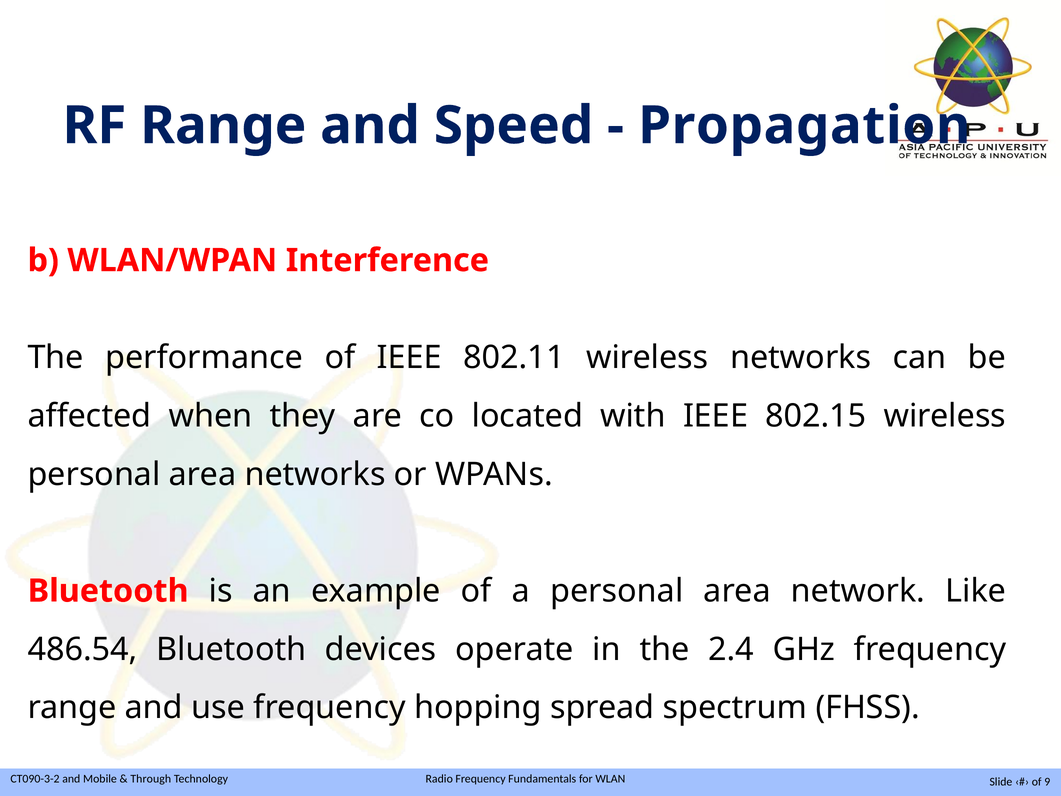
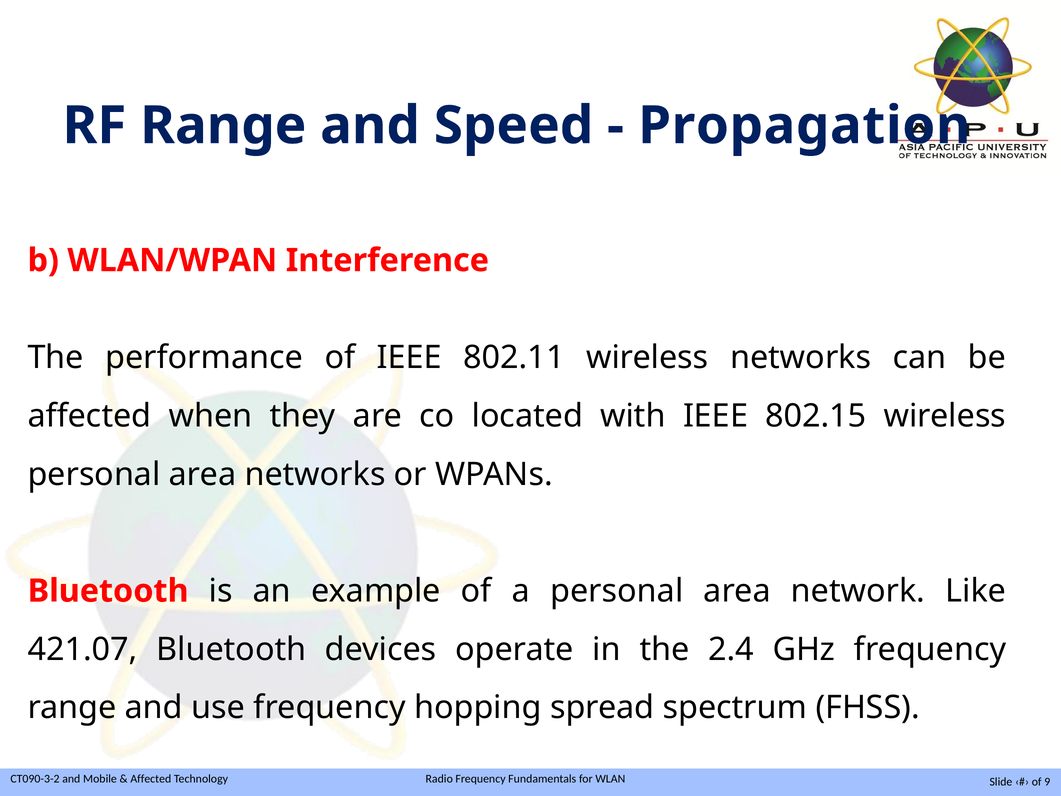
486.54: 486.54 -> 421.07
Through at (151, 779): Through -> Affected
